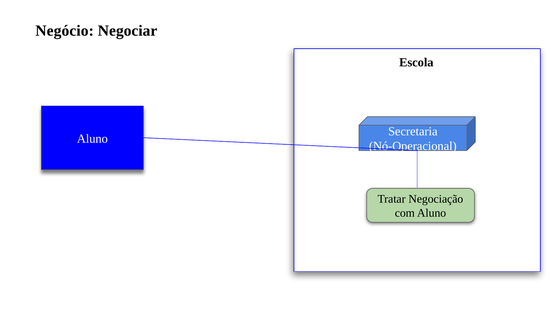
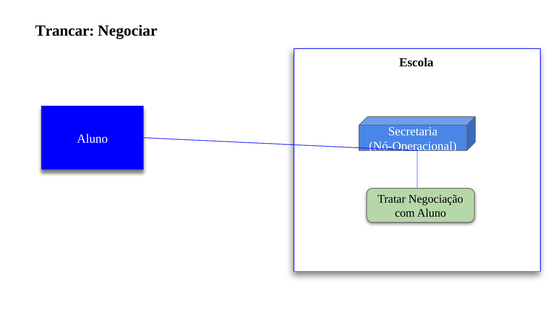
Negócio: Negócio -> Trancar
